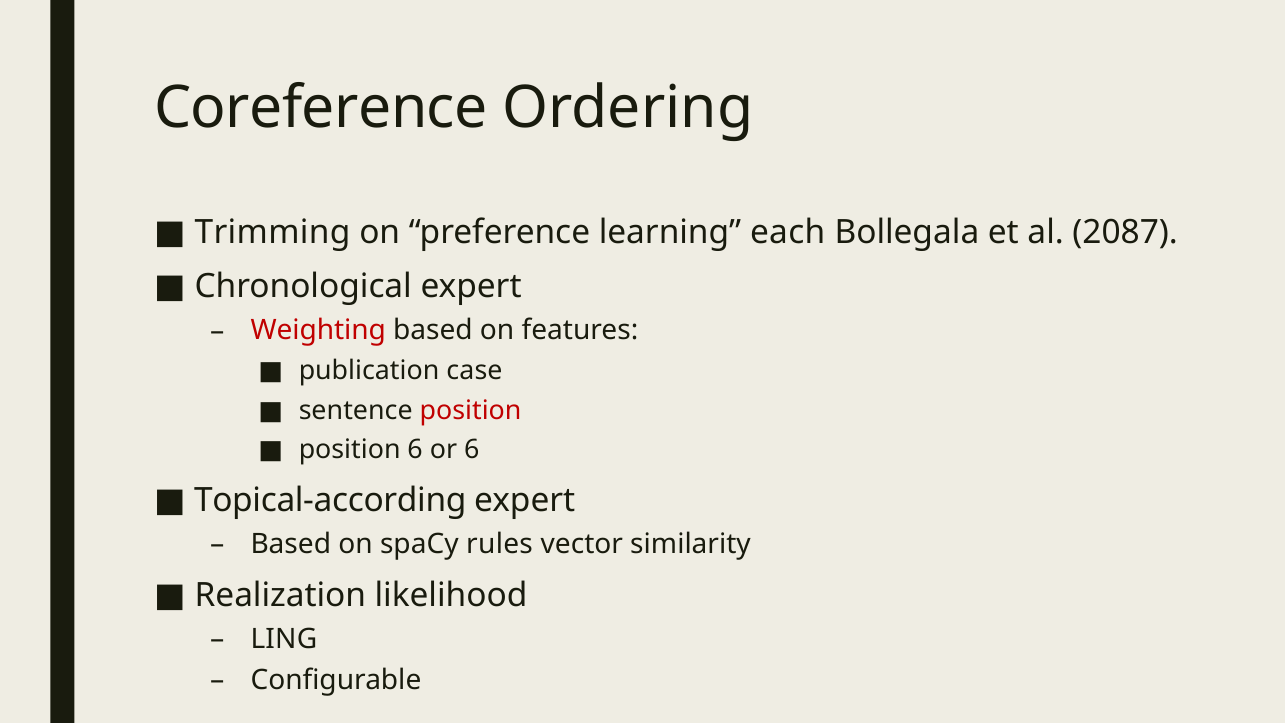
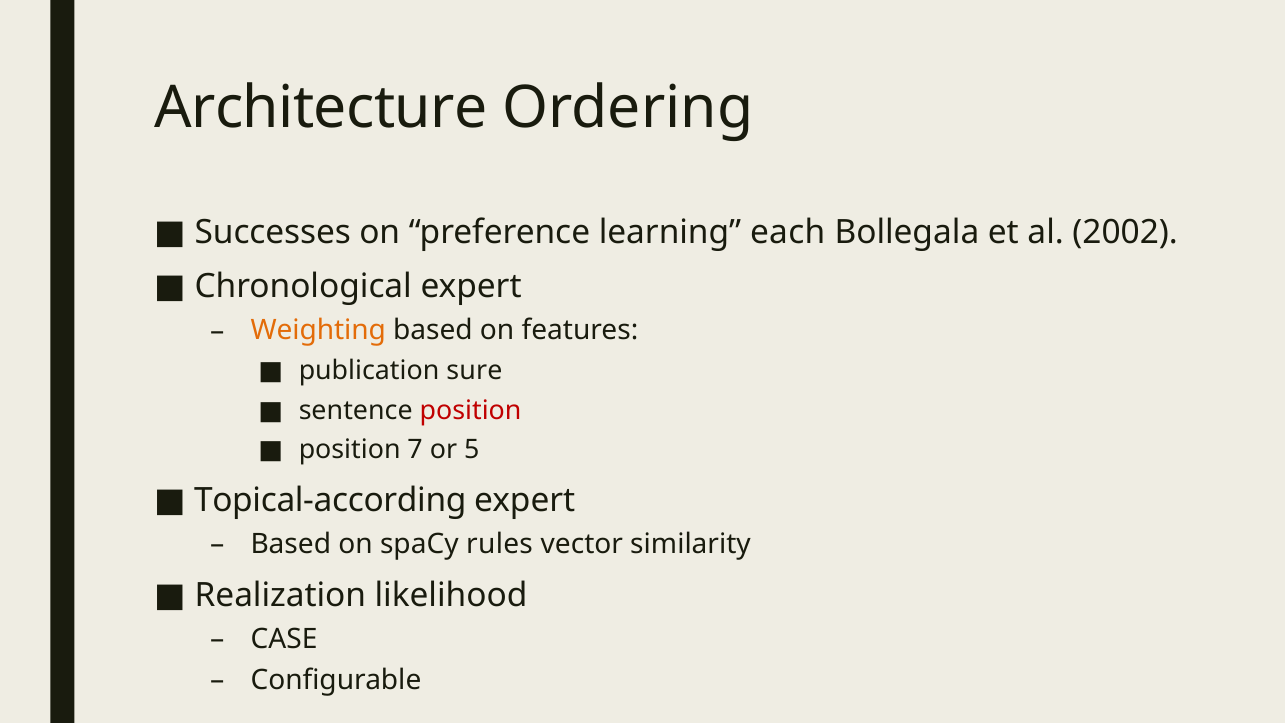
Coreference: Coreference -> Architecture
Trimming: Trimming -> Successes
2087: 2087 -> 2002
Weighting colour: red -> orange
case: case -> sure
position 6: 6 -> 7
or 6: 6 -> 5
LING: LING -> CASE
